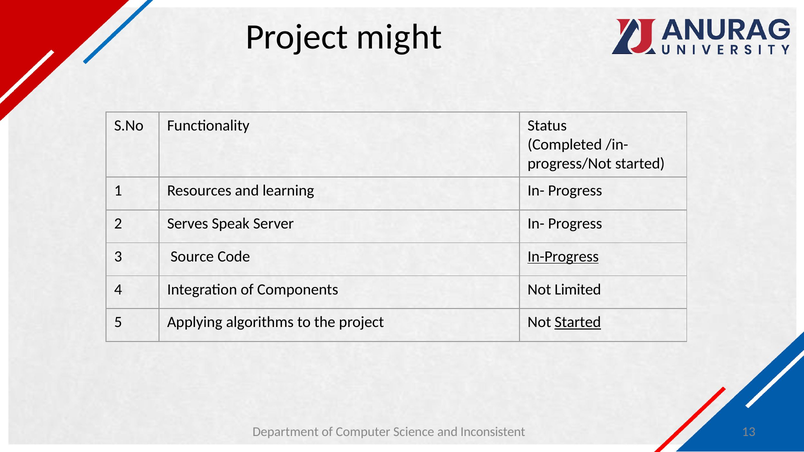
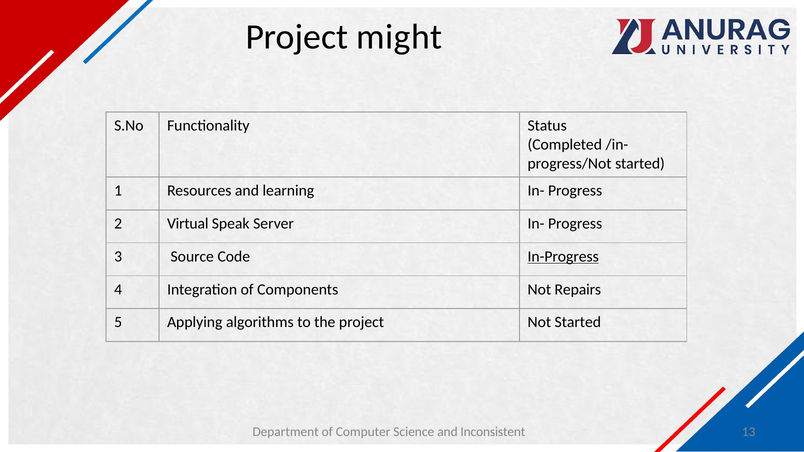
Serves: Serves -> Virtual
Limited: Limited -> Repairs
Started at (578, 322) underline: present -> none
